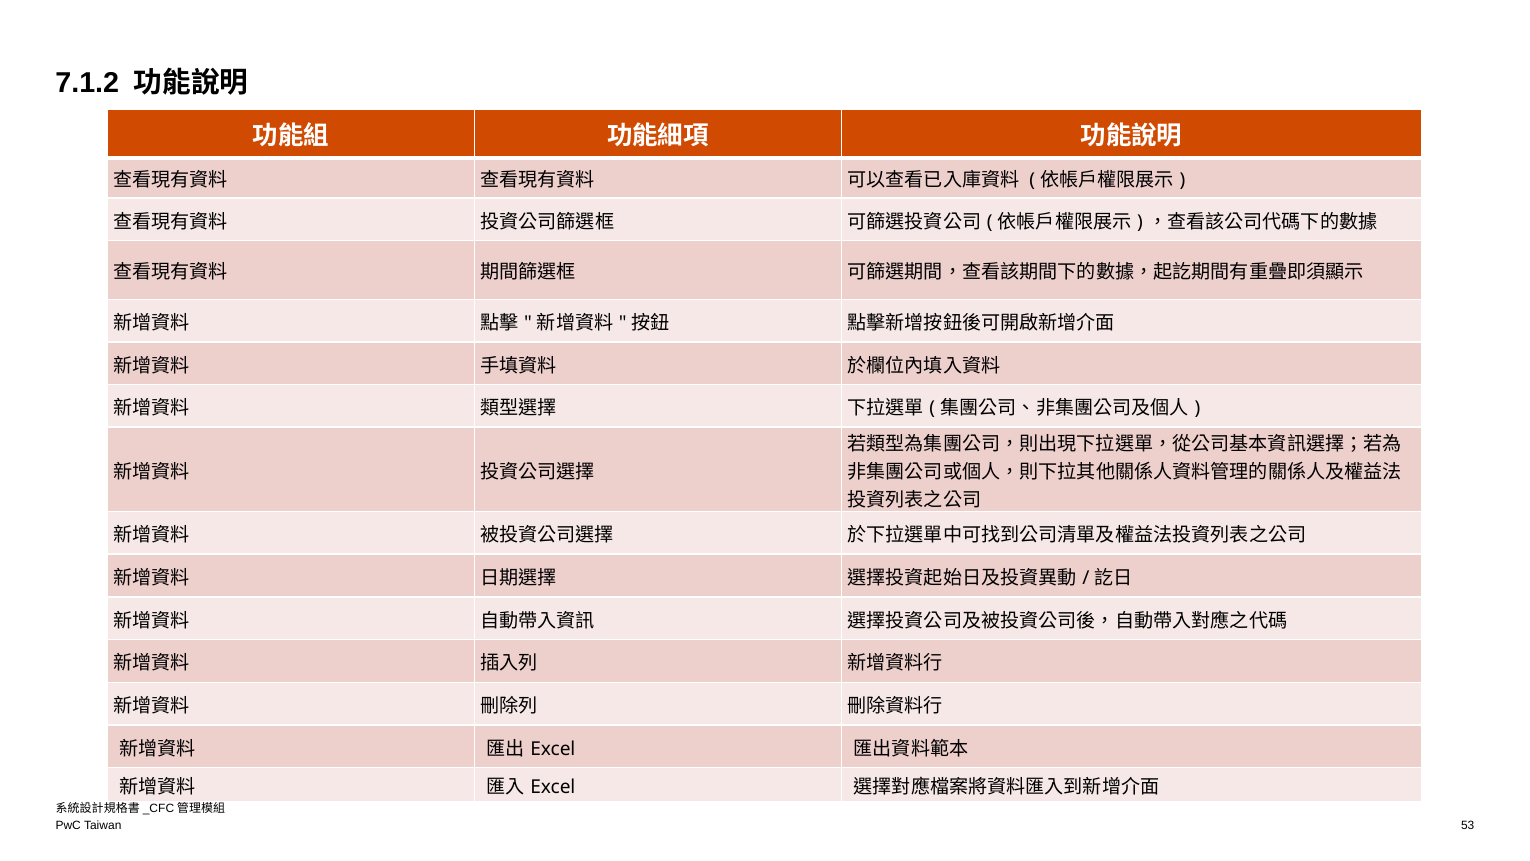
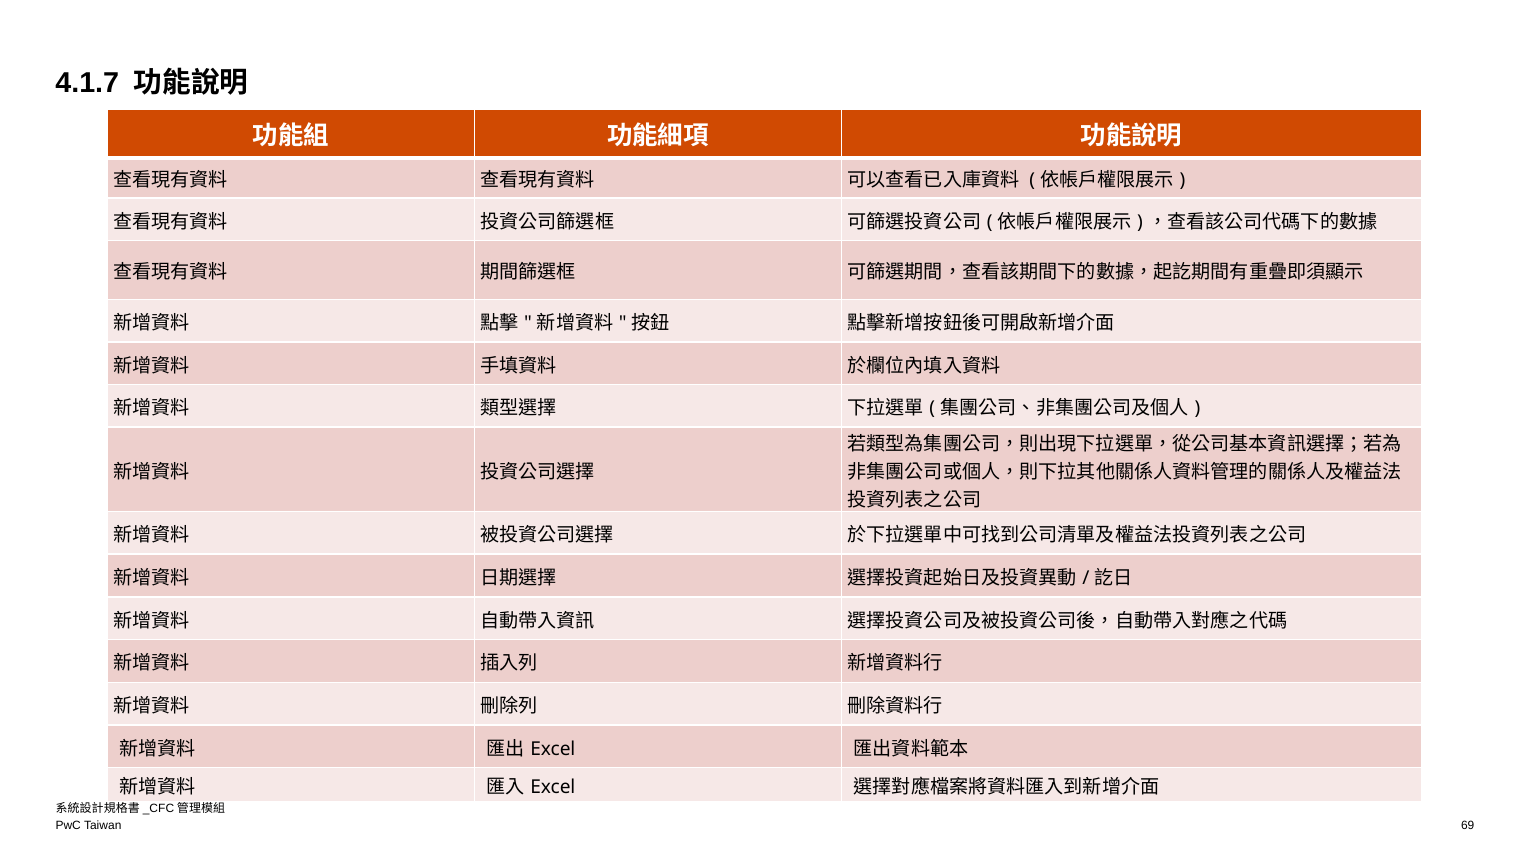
7.1.2: 7.1.2 -> 4.1.7
53: 53 -> 69
